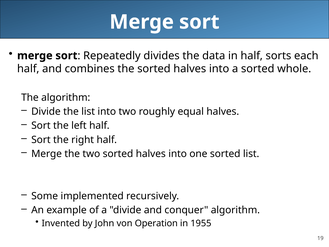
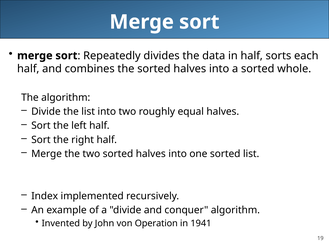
Some: Some -> Index
1955: 1955 -> 1941
